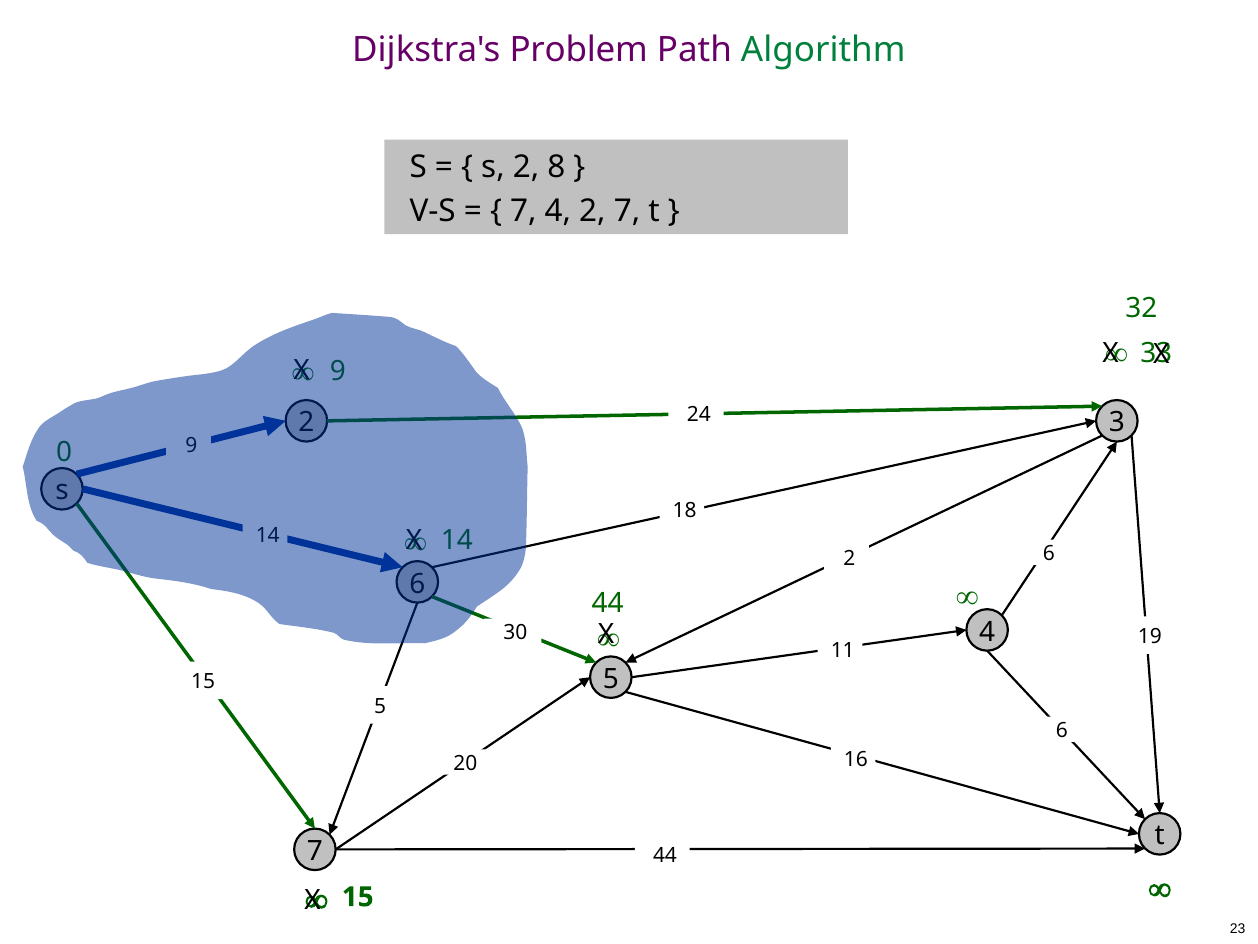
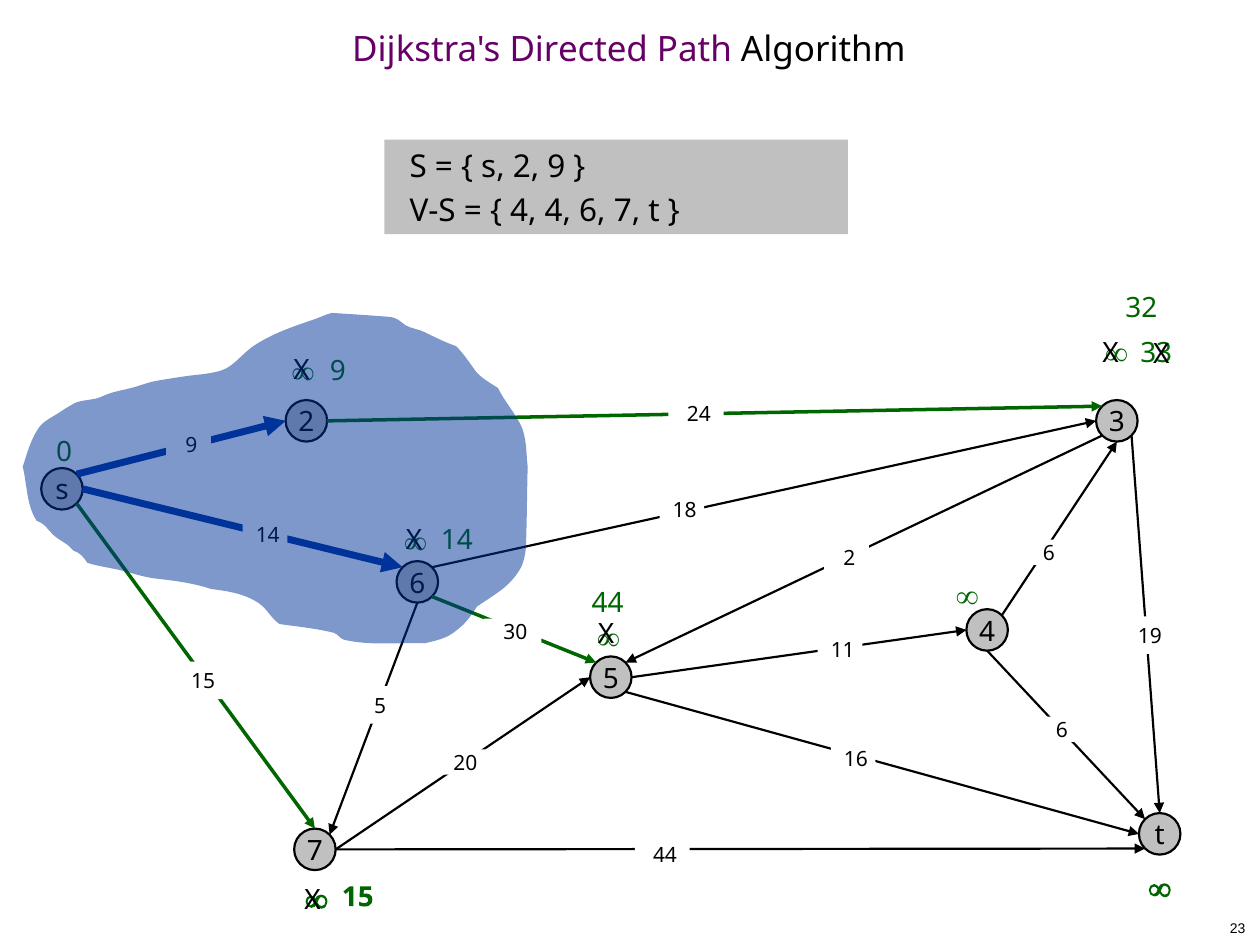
Problem: Problem -> Directed
Algorithm colour: green -> black
s 2 8: 8 -> 9
7 at (523, 211): 7 -> 4
4 2: 2 -> 6
